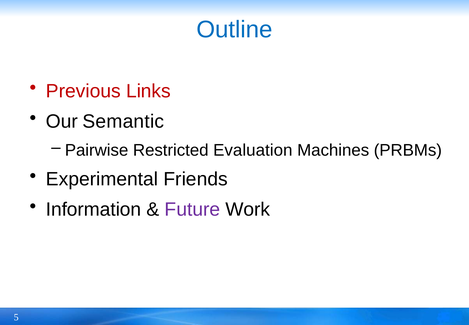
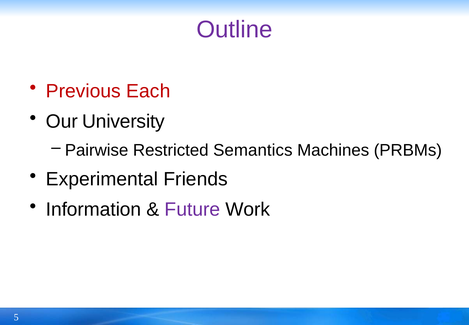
Outline colour: blue -> purple
Links: Links -> Each
Semantic: Semantic -> University
Evaluation: Evaluation -> Semantics
